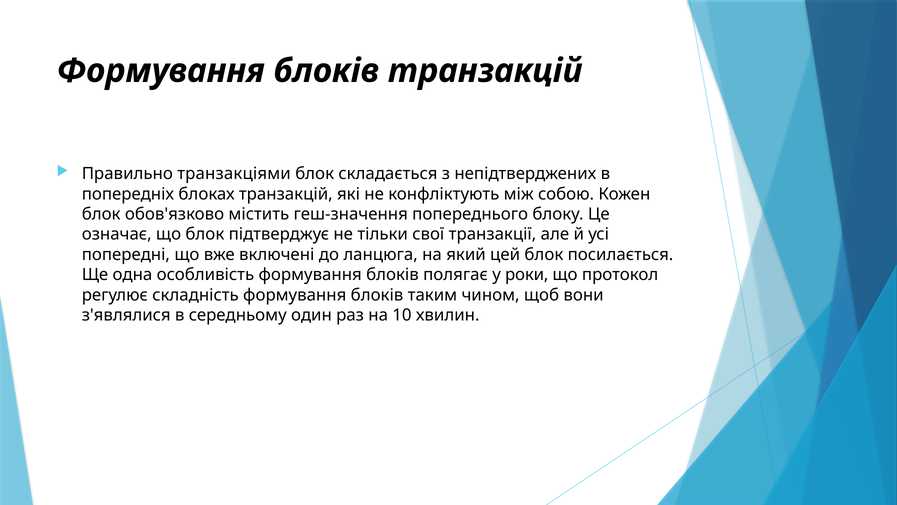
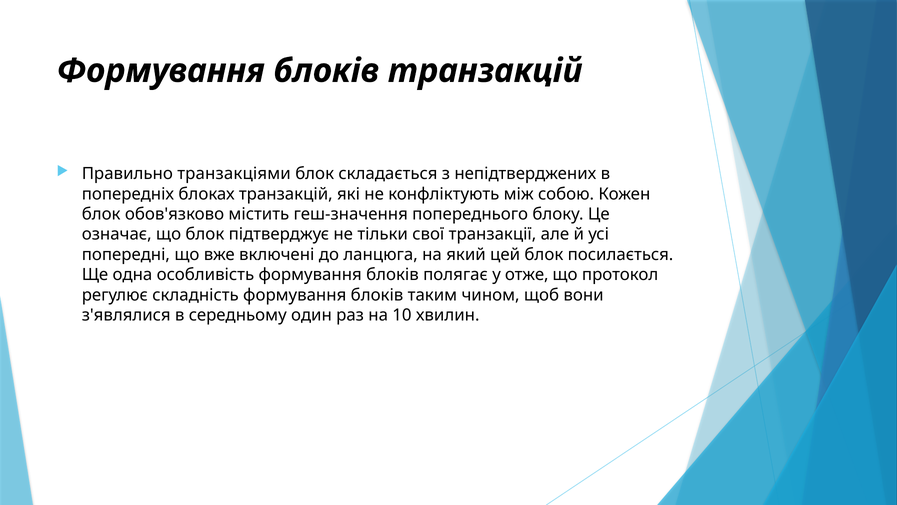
роки: роки -> отже
